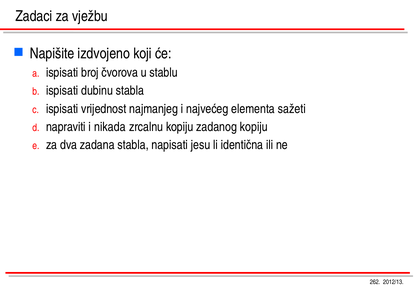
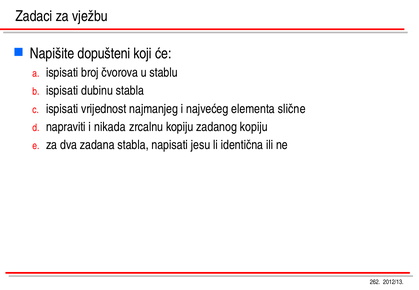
izdvojeno: izdvojeno -> dopušteni
sažeti: sažeti -> slične
